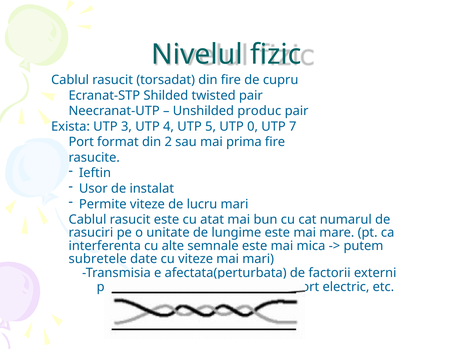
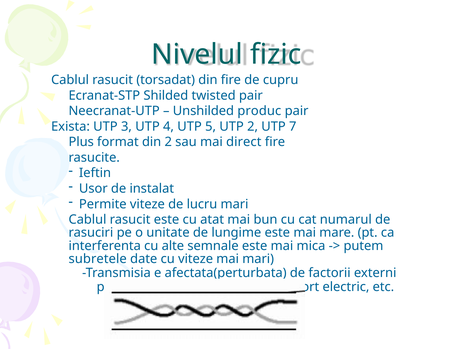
UTP 0: 0 -> 2
Port: Port -> Plus
prima: prima -> direct
